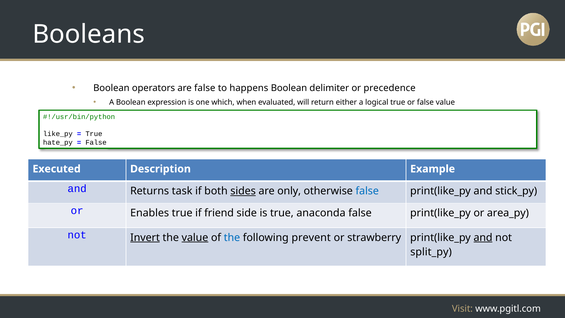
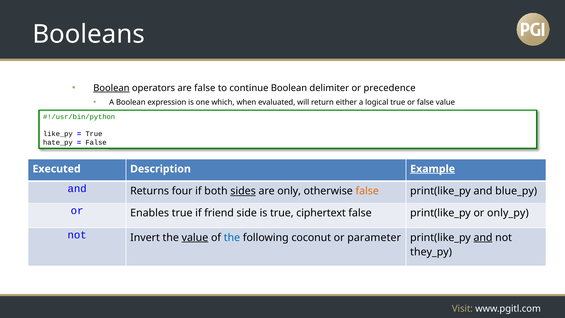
Boolean at (111, 88) underline: none -> present
happens: happens -> continue
Example underline: none -> present
task: task -> four
false at (367, 191) colour: blue -> orange
stick_py: stick_py -> blue_py
anaconda: anaconda -> ciphertext
area_py: area_py -> only_py
Invert underline: present -> none
prevent: prevent -> coconut
strawberry: strawberry -> parameter
split_py: split_py -> they_py
